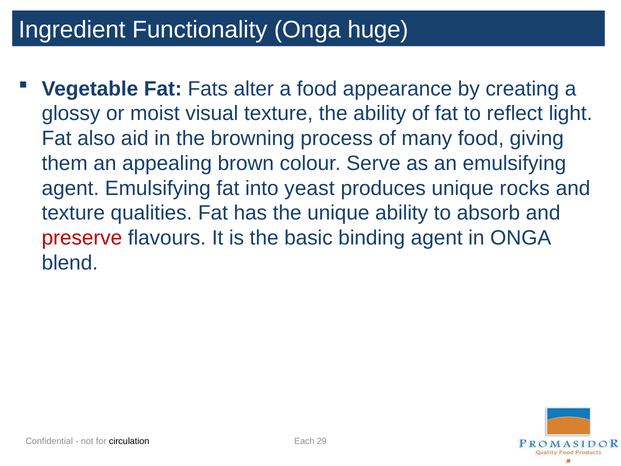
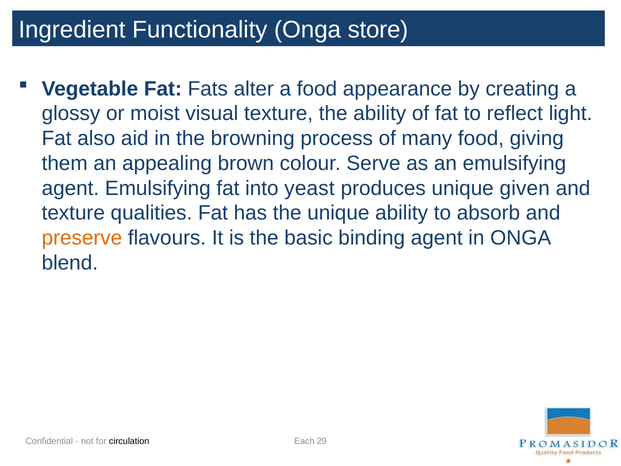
huge: huge -> store
rocks: rocks -> given
preserve colour: red -> orange
